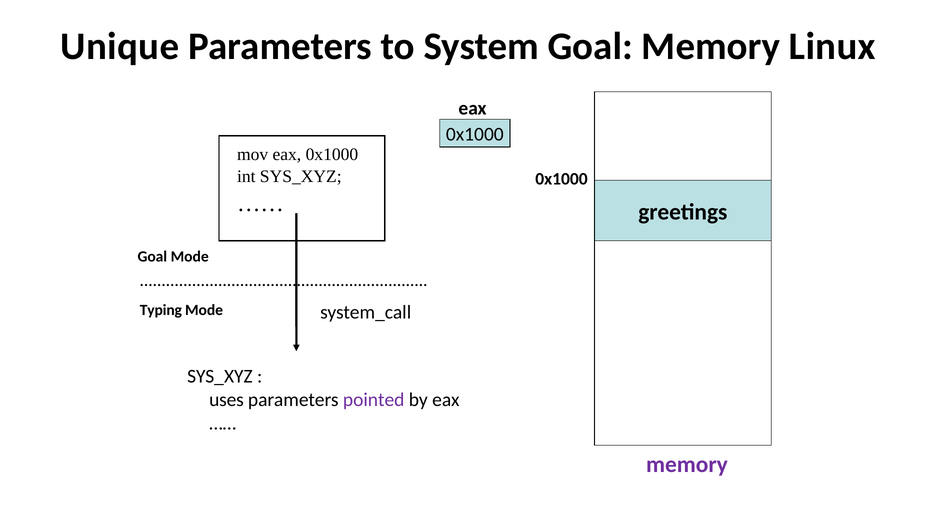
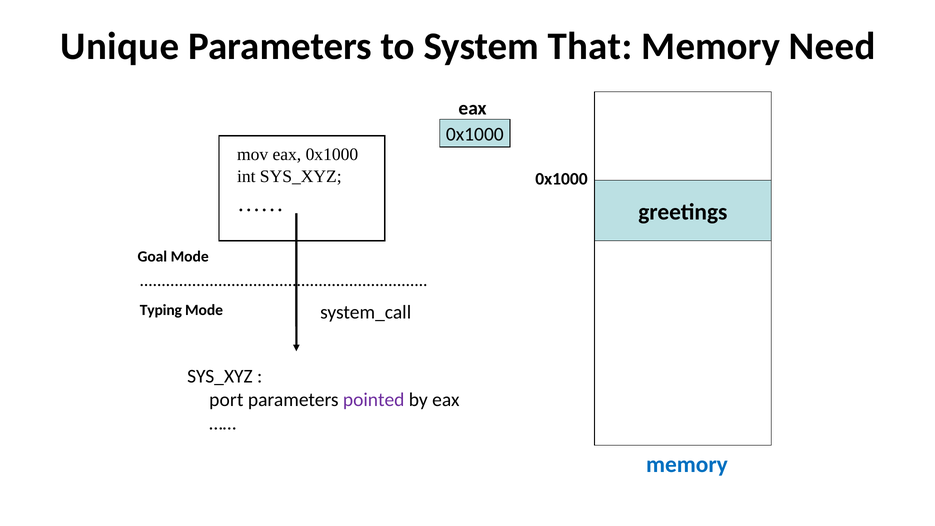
System Goal: Goal -> That
Linux: Linux -> Need
uses: uses -> port
memory at (687, 464) colour: purple -> blue
